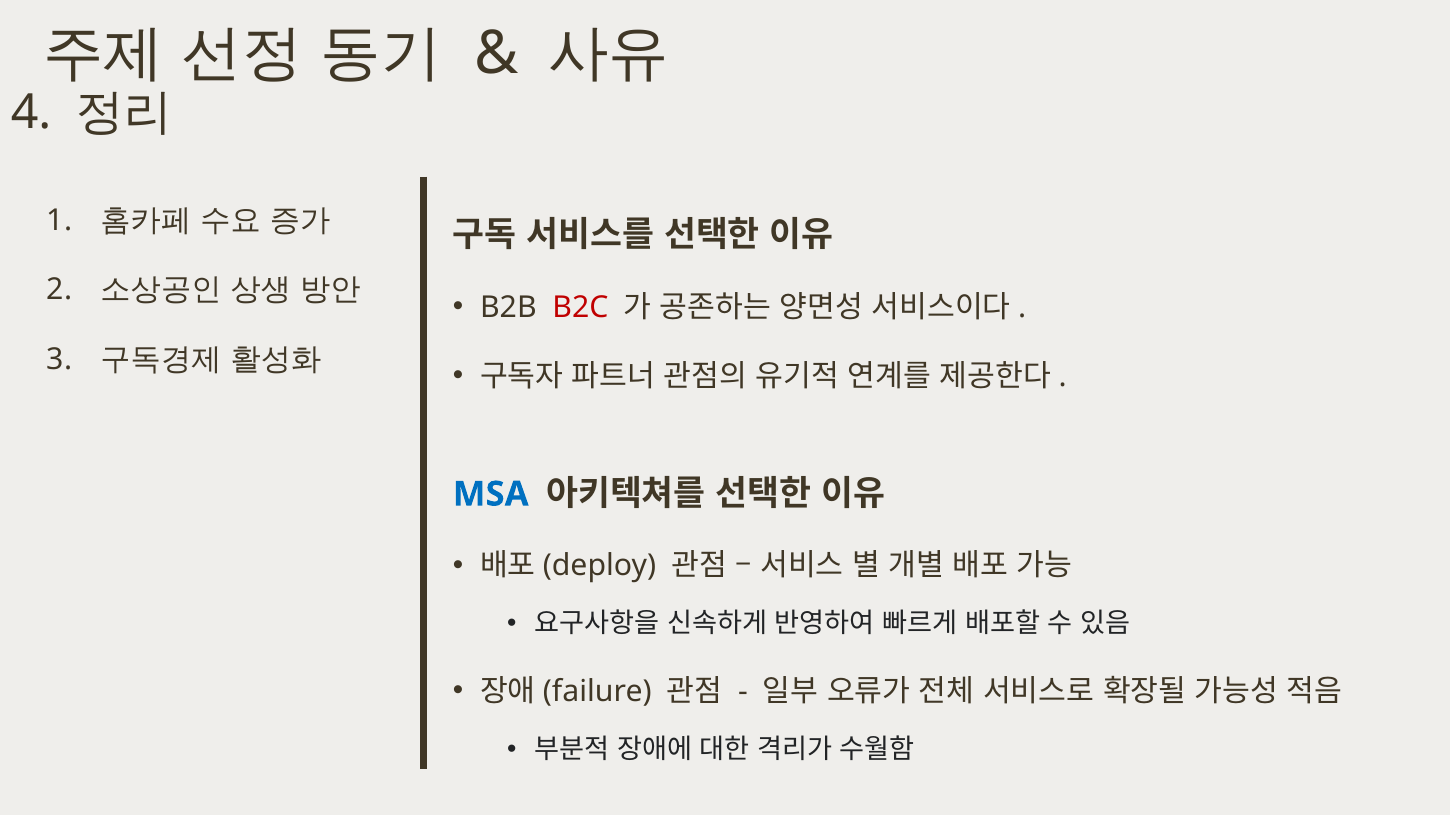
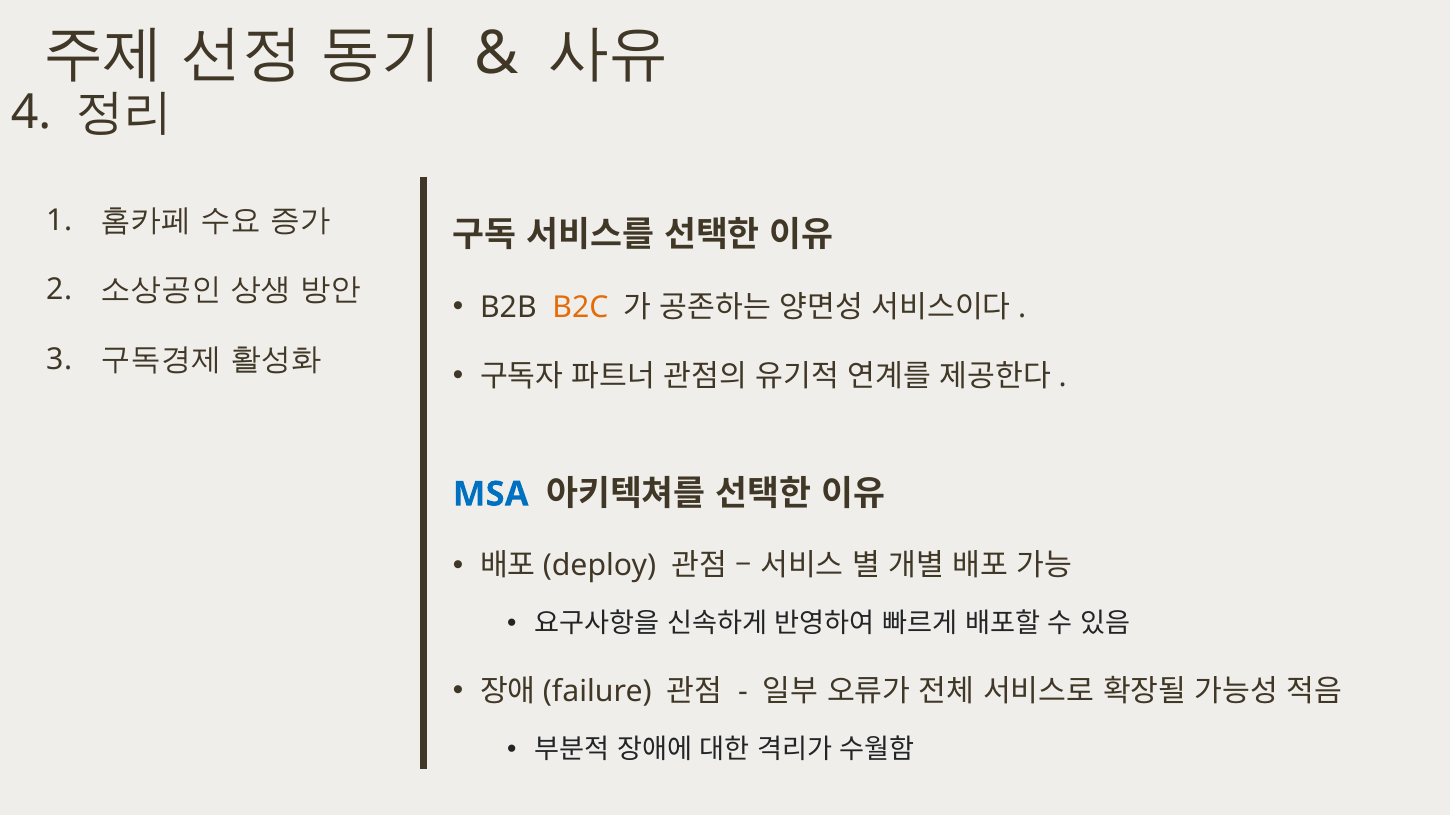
B2C colour: red -> orange
